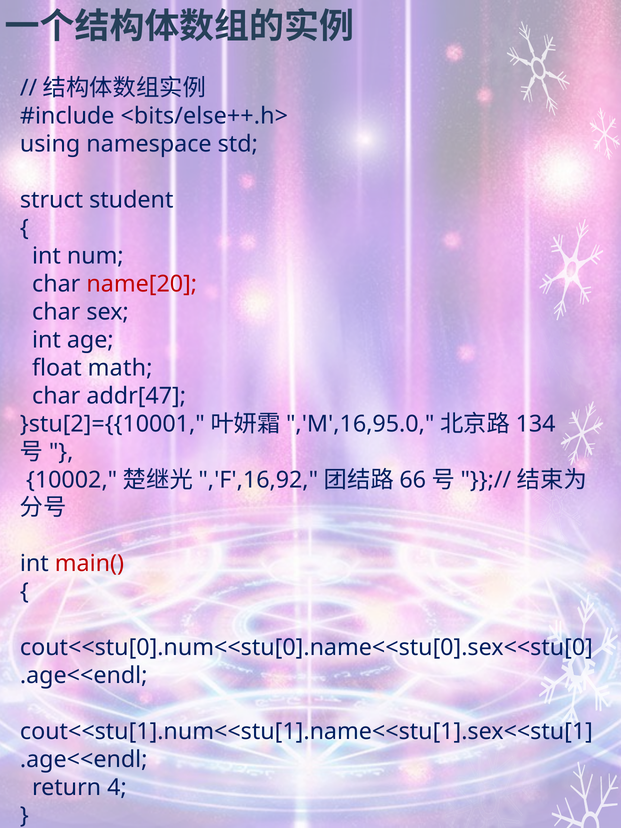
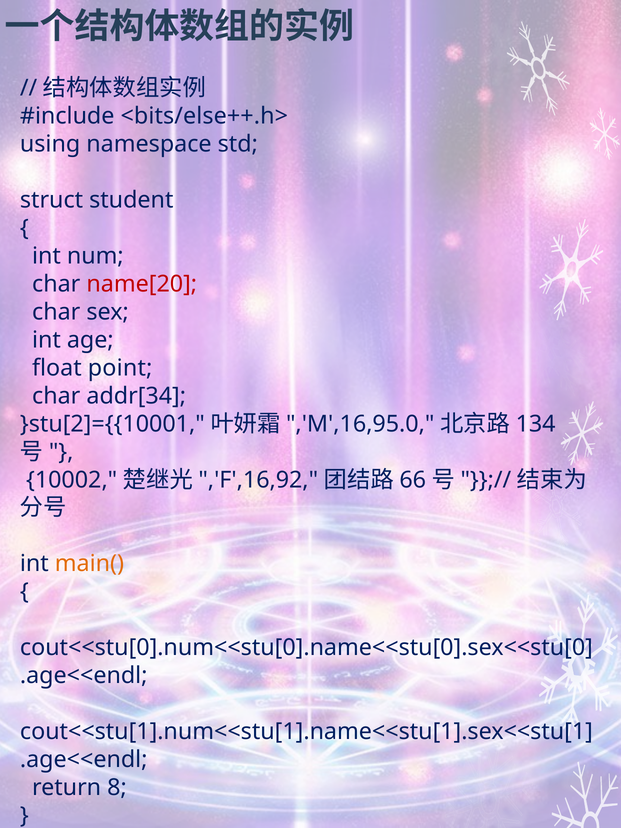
math: math -> point
addr[47: addr[47 -> addr[34
main( colour: red -> orange
4: 4 -> 8
